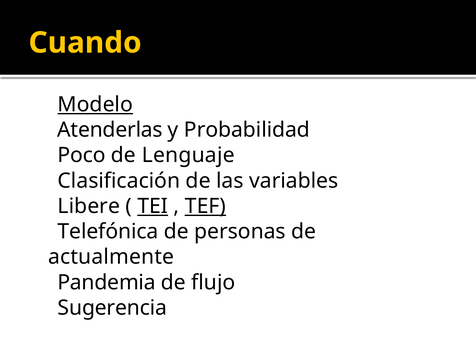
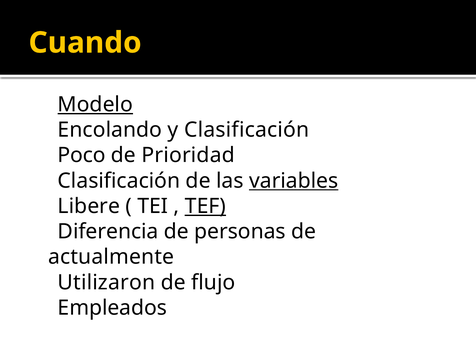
Atenderlas: Atenderlas -> Encolando
y Probabilidad: Probabilidad -> Clasificación
Lenguaje: Lenguaje -> Prioridad
variables underline: none -> present
TEI underline: present -> none
Telefónica: Telefónica -> Diferencia
Pandemia: Pandemia -> Utilizaron
Sugerencia: Sugerencia -> Empleados
